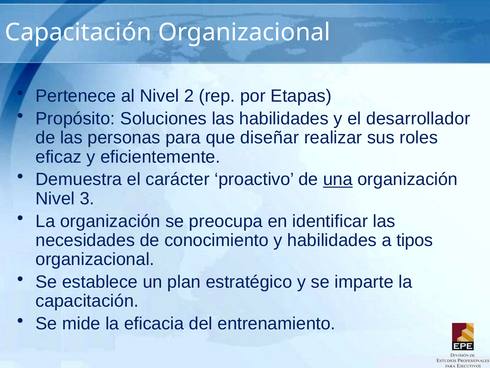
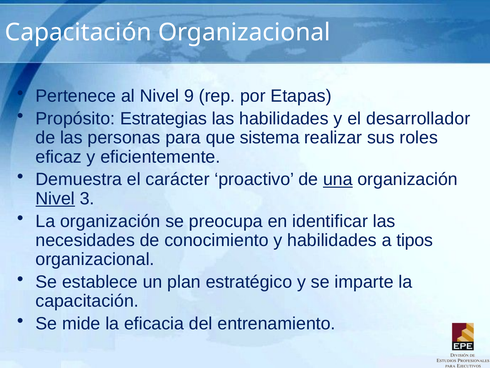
2: 2 -> 9
Soluciones: Soluciones -> Estrategias
diseñar: diseñar -> sistema
Nivel at (55, 198) underline: none -> present
